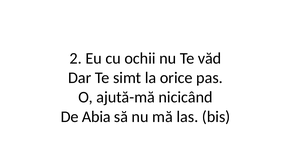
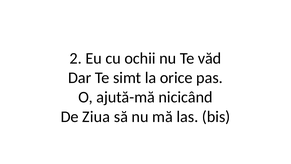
Abia: Abia -> Ziua
